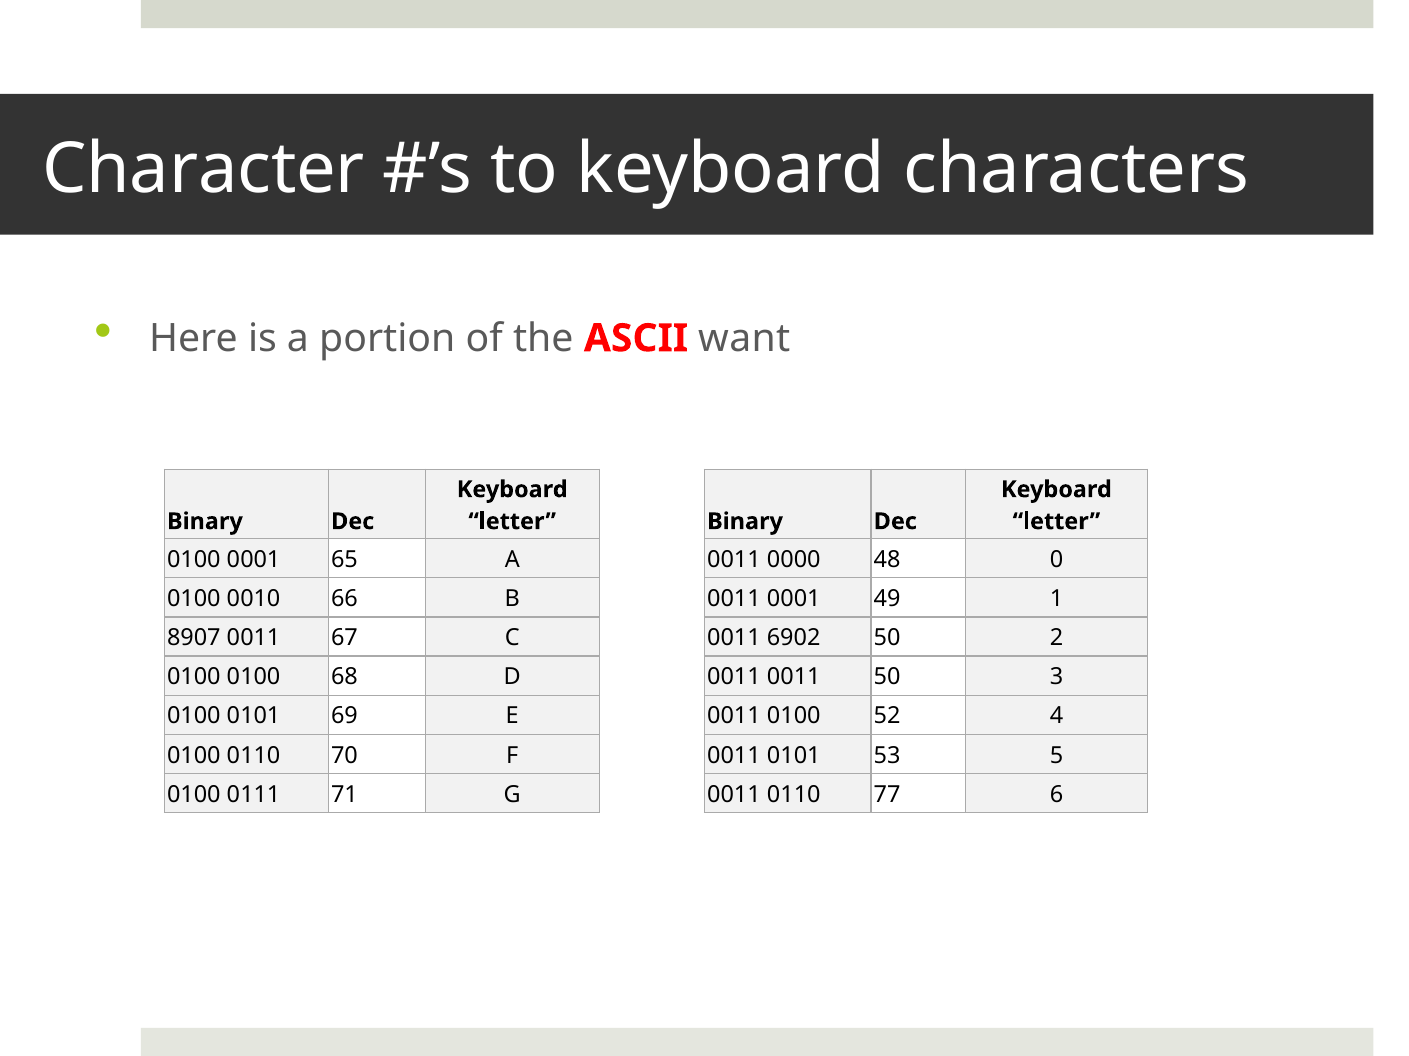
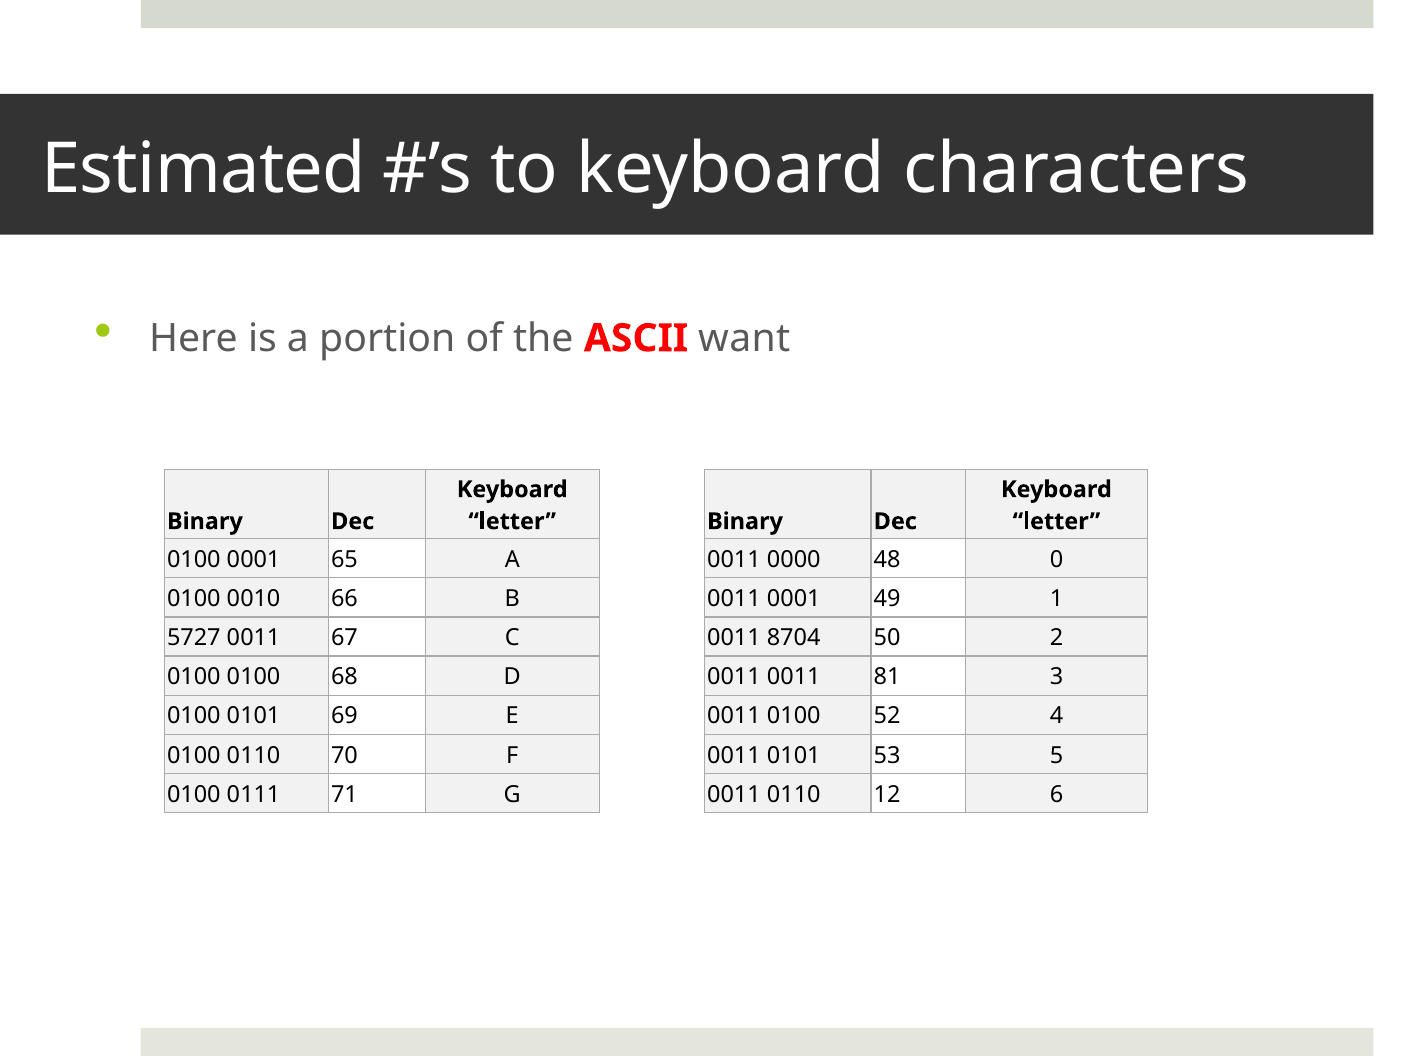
Character: Character -> Estimated
8907: 8907 -> 5727
6902: 6902 -> 8704
0011 50: 50 -> 81
77: 77 -> 12
